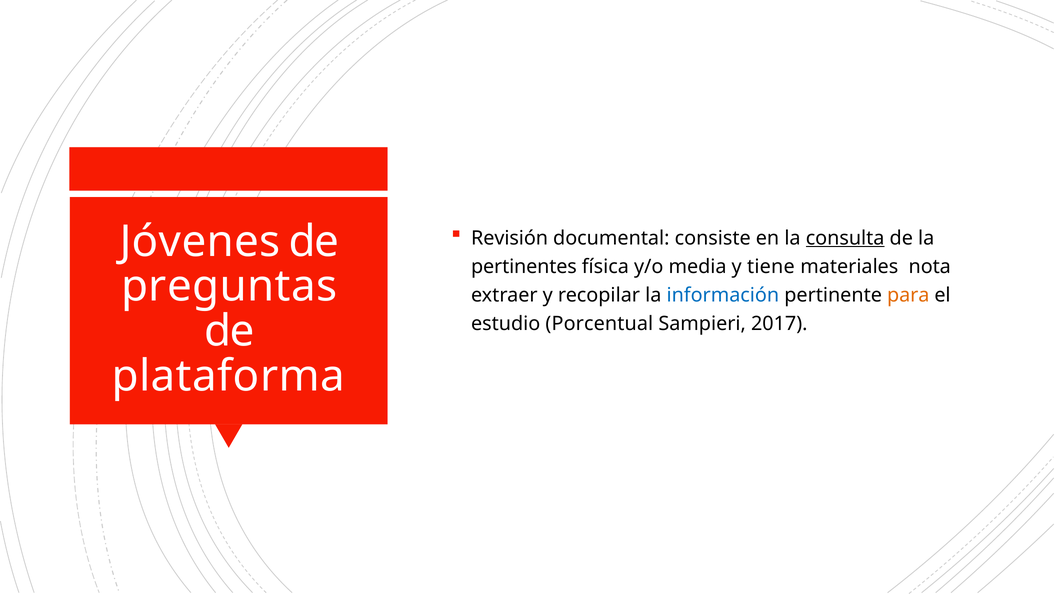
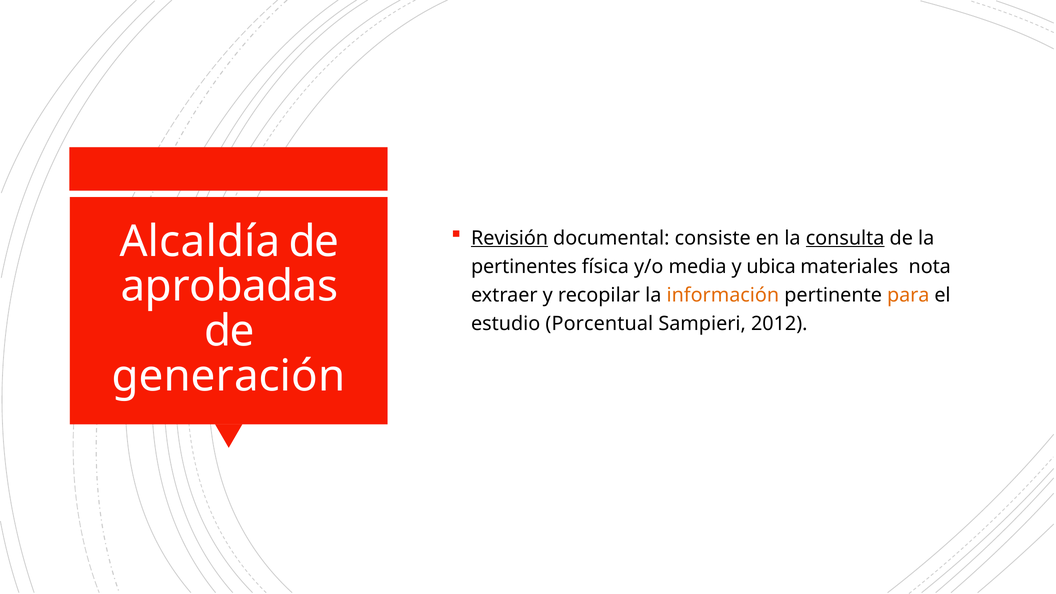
Revisión underline: none -> present
Jóvenes: Jóvenes -> Alcaldía
tiene: tiene -> ubica
preguntas: preguntas -> aprobadas
información colour: blue -> orange
2017: 2017 -> 2012
plataforma: plataforma -> generación
